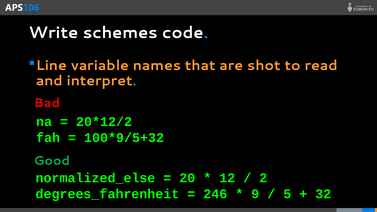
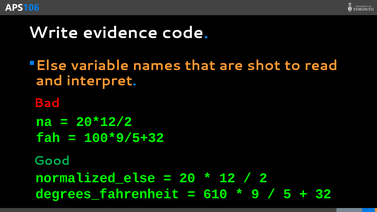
schemes: schemes -> evidence
Line: Line -> Else
246: 246 -> 610
